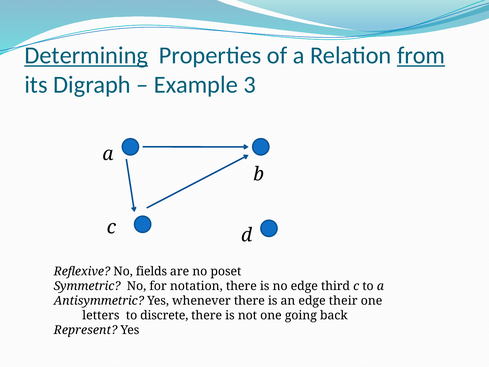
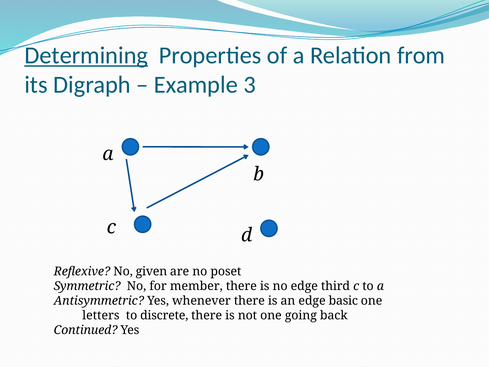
from underline: present -> none
fields: fields -> given
notation: notation -> member
their: their -> basic
Represent: Represent -> Continued
